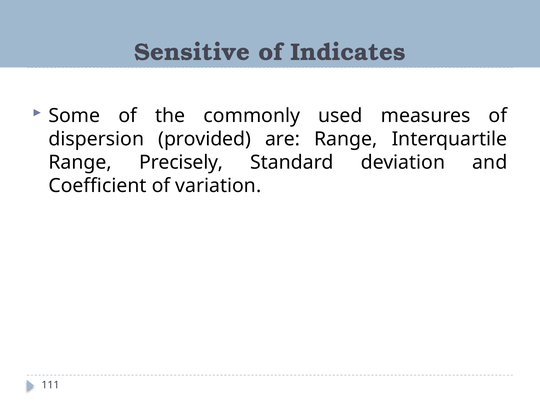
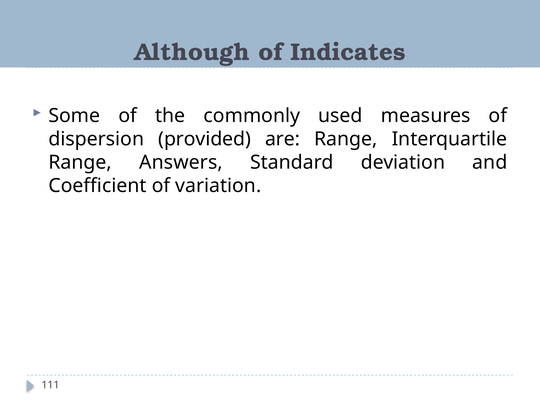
Sensitive: Sensitive -> Although
Precisely: Precisely -> Answers
